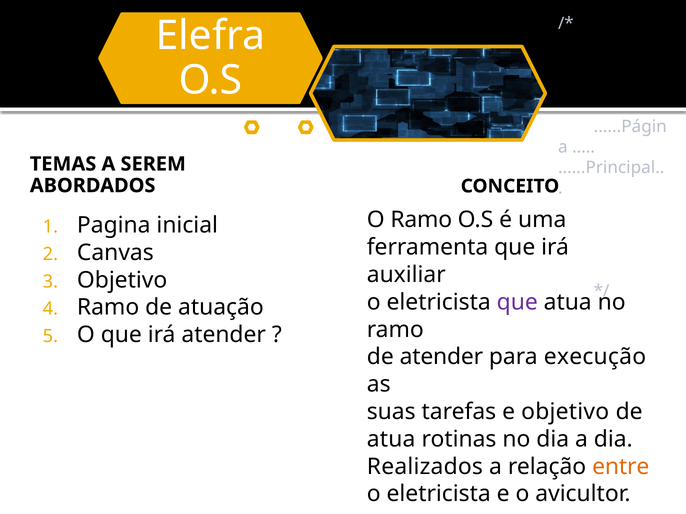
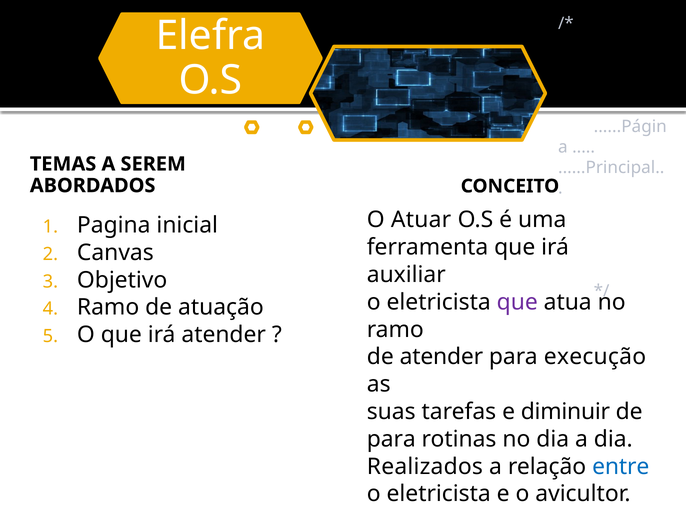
O Ramo: Ramo -> Atuar
e objetivo: objetivo -> diminuir
atua at (391, 440): atua -> para
entre colour: orange -> blue
